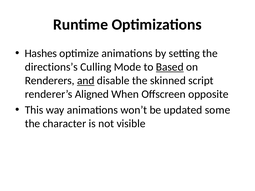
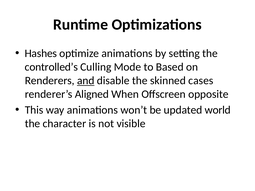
directions’s: directions’s -> controlled’s
Based underline: present -> none
script: script -> cases
some: some -> world
